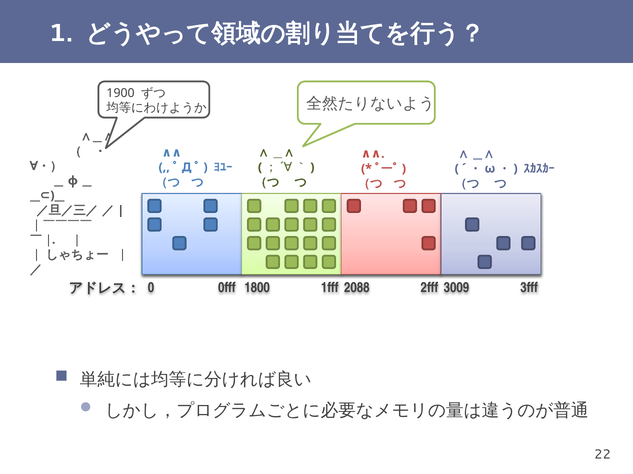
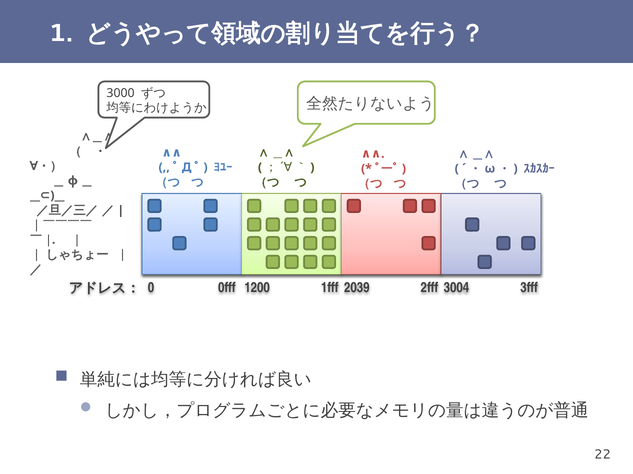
1900: 1900 -> 3000
1800: 1800 -> 1200
2088: 2088 -> 2039
3009: 3009 -> 3004
